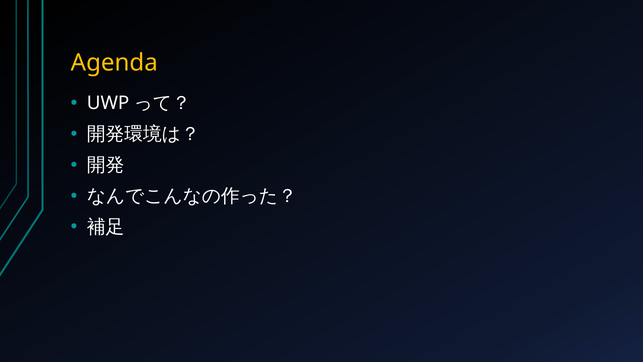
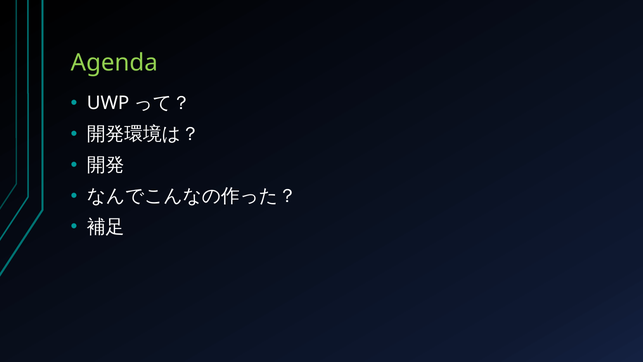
Agenda colour: yellow -> light green
